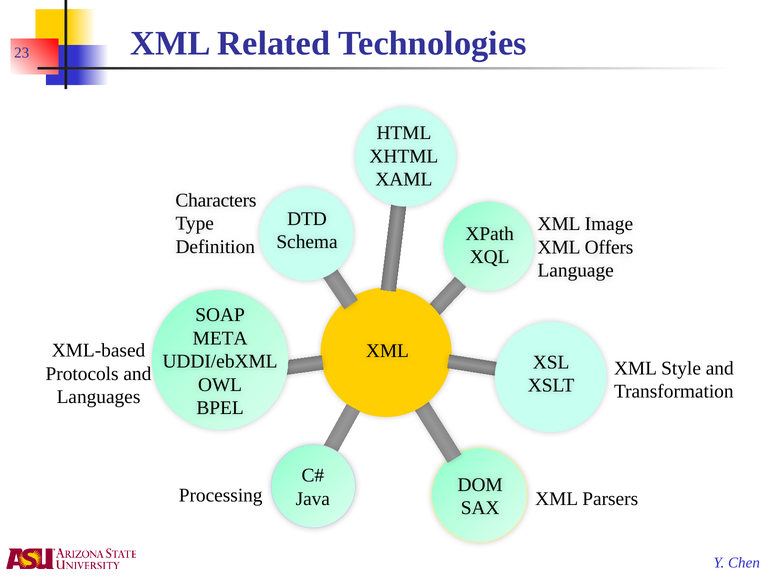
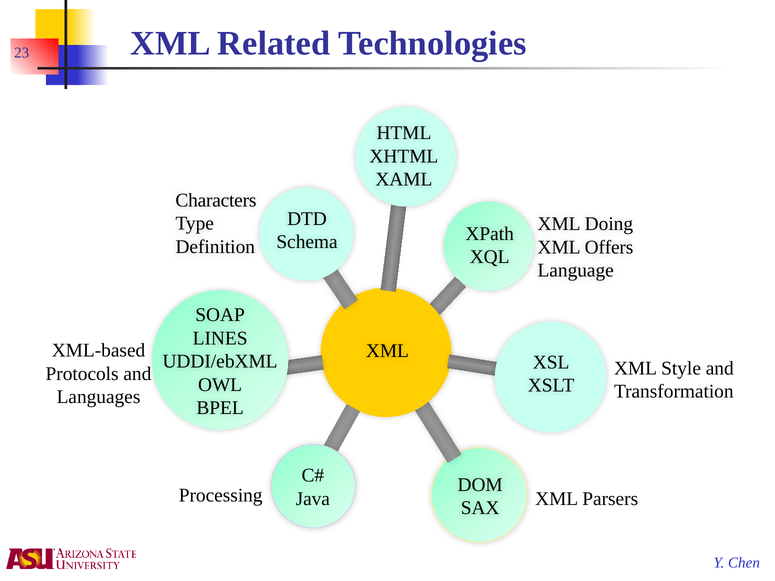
Image: Image -> Doing
META: META -> LINES
